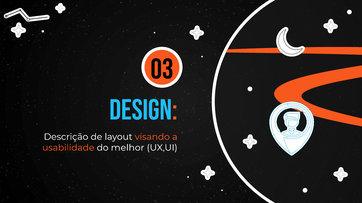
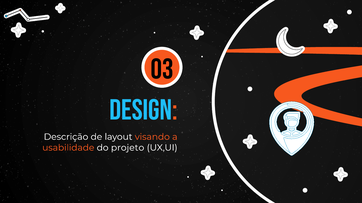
melhor: melhor -> projeto
